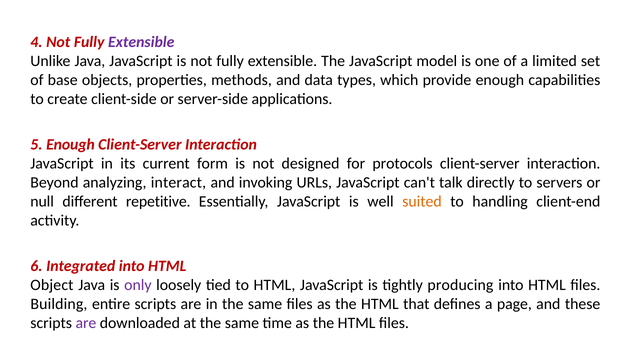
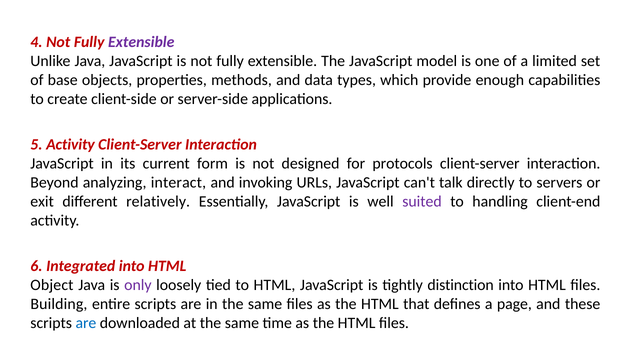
5 Enough: Enough -> Activity
null: null -> exit
repetitive: repetitive -> relatively
suited colour: orange -> purple
producing: producing -> distinction
are at (86, 322) colour: purple -> blue
